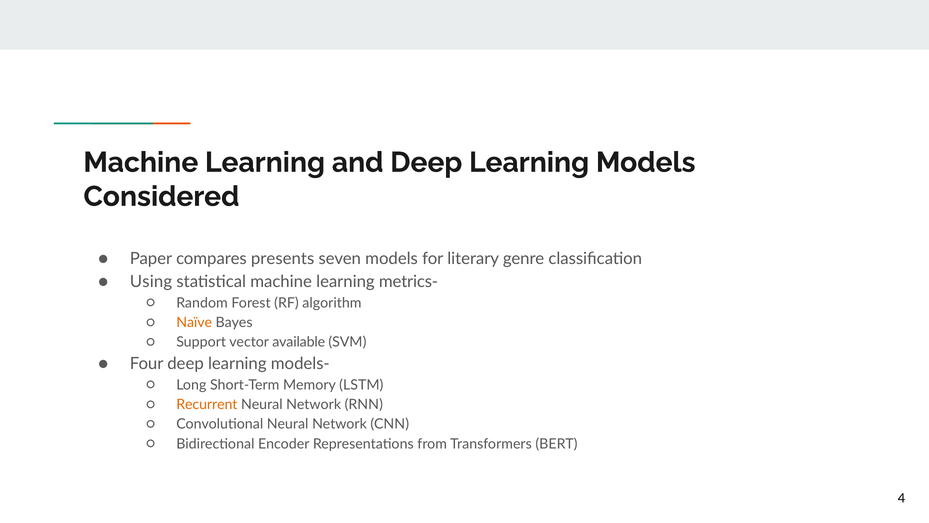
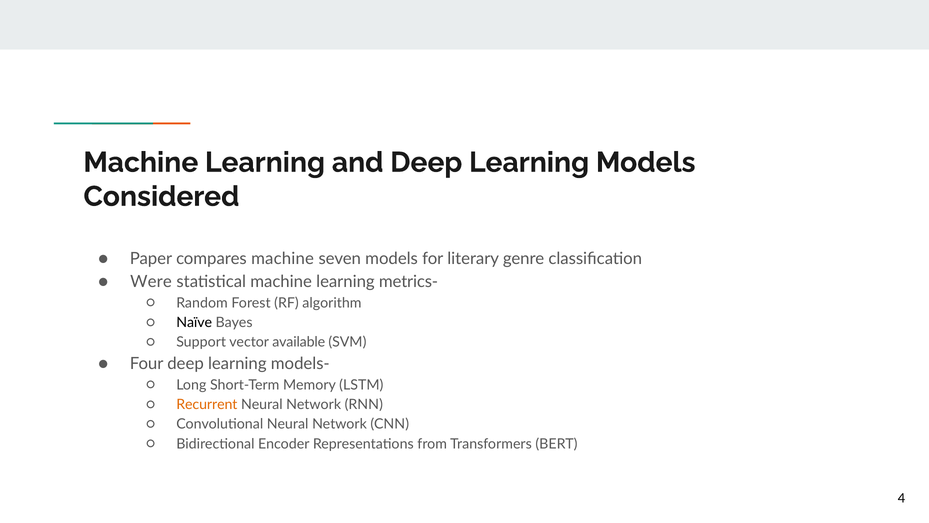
compares presents: presents -> machine
Using: Using -> Were
Naïve colour: orange -> black
